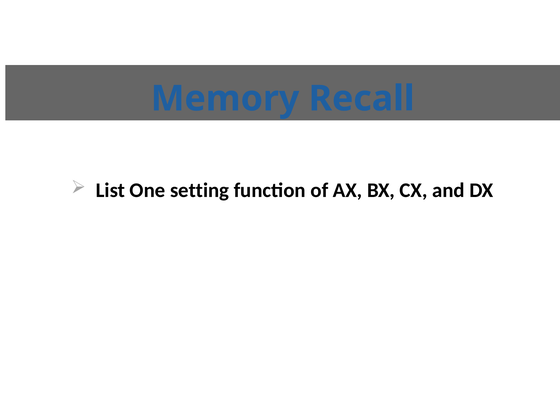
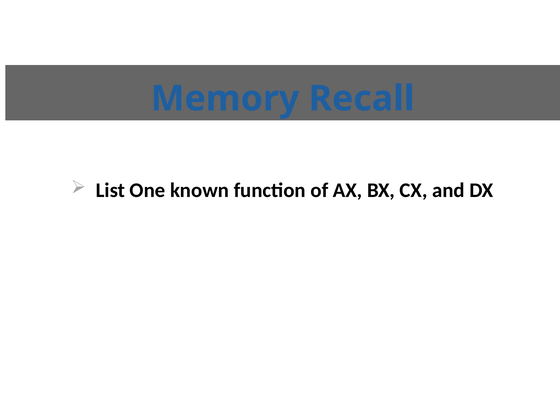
setting: setting -> known
